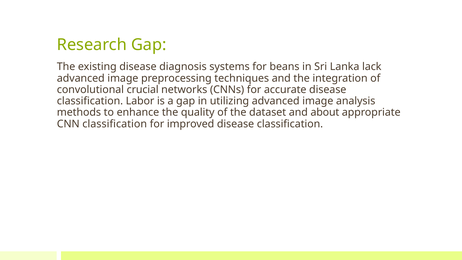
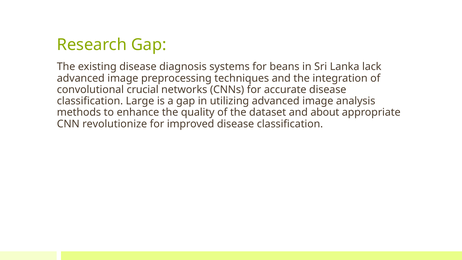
Labor: Labor -> Large
CNN classification: classification -> revolutionize
